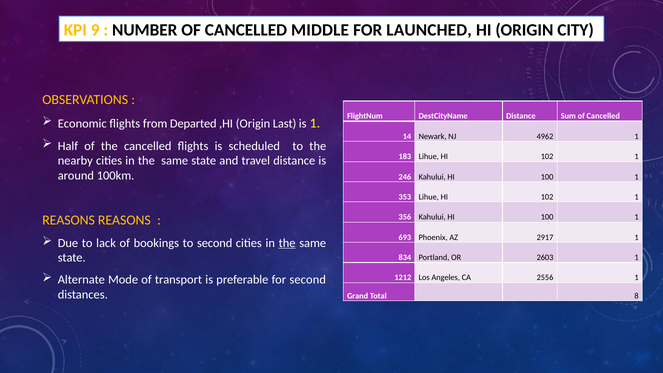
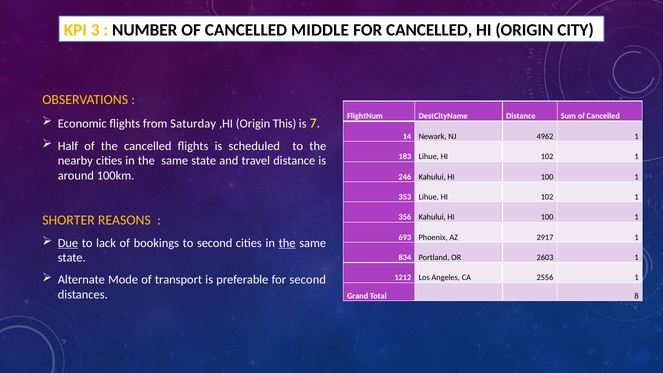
9: 9 -> 3
FOR LAUNCHED: LAUNCHED -> CANCELLED
Departed: Departed -> Saturday
Last: Last -> This
is 1: 1 -> 7
REASONS at (69, 220): REASONS -> SHORTER
Due underline: none -> present
